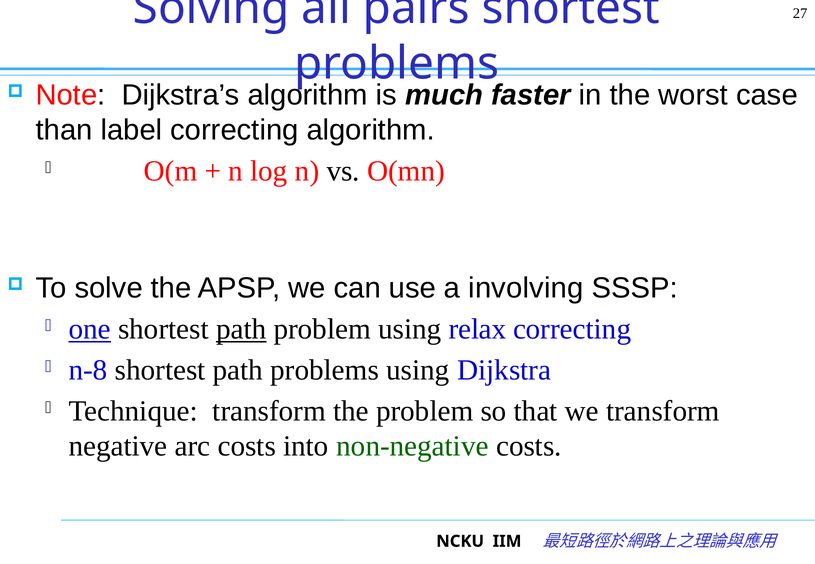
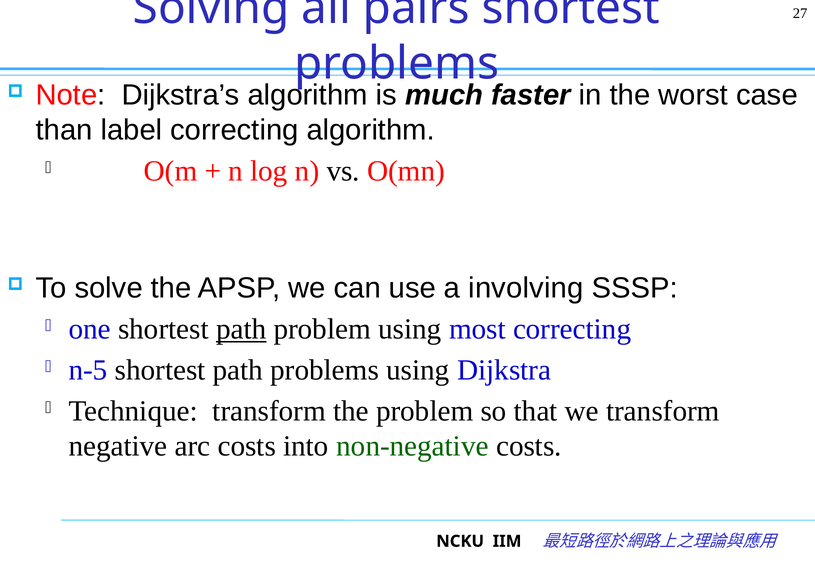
one underline: present -> none
relax: relax -> most
n-8: n-8 -> n-5
